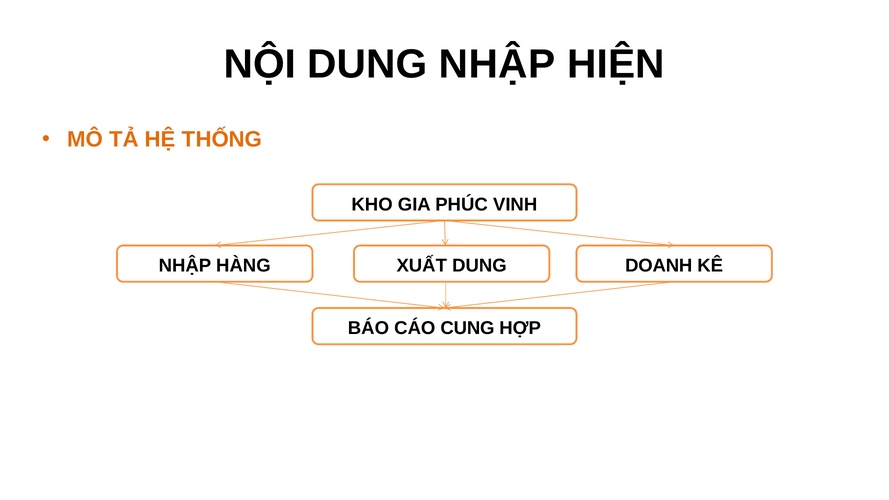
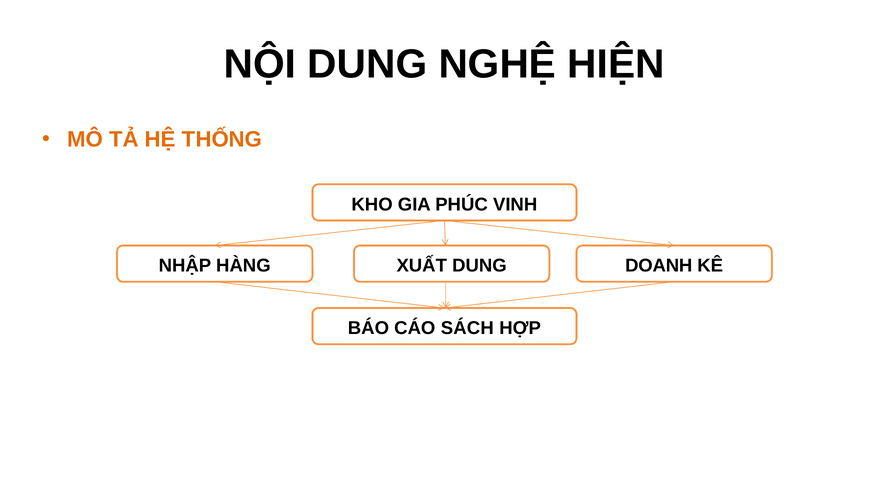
DUNG NHẬP: NHẬP -> NGHỆ
CUNG: CUNG -> SÁCH
